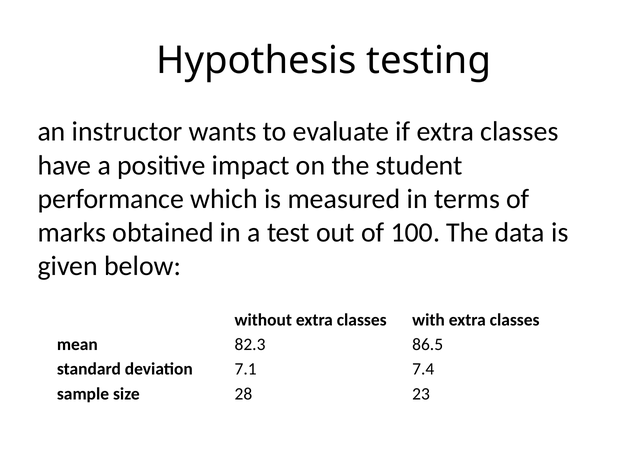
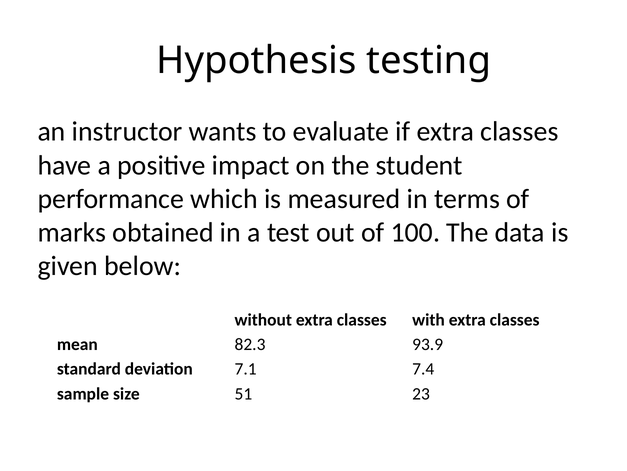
86.5: 86.5 -> 93.9
28: 28 -> 51
